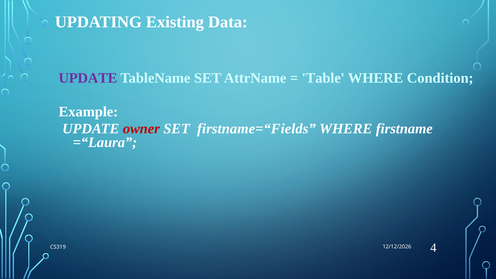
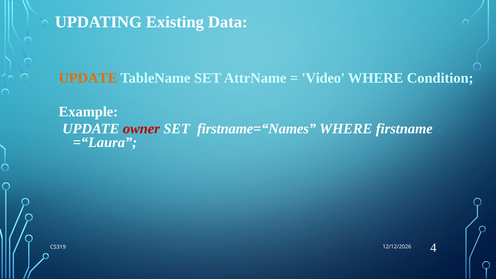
UPDATE at (88, 78) colour: purple -> orange
Table: Table -> Video
firstname=“Fields: firstname=“Fields -> firstname=“Names
